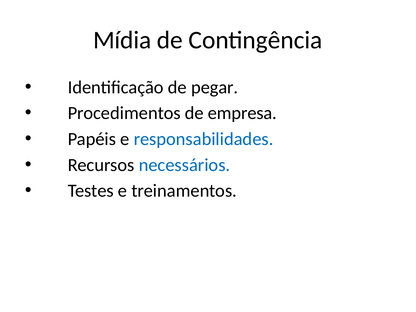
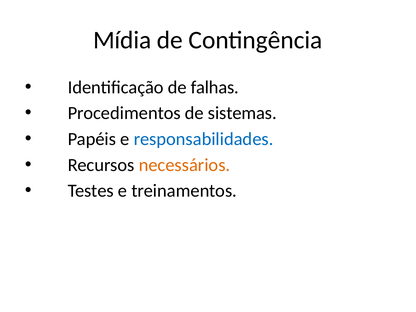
pegar: pegar -> falhas
empresa: empresa -> sistemas
necessários colour: blue -> orange
